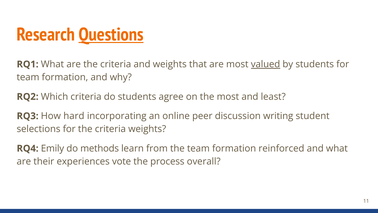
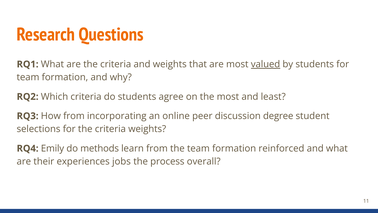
Questions underline: present -> none
How hard: hard -> from
writing: writing -> degree
vote: vote -> jobs
